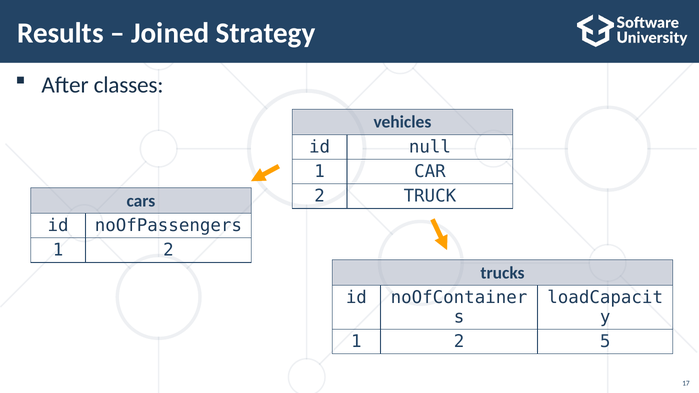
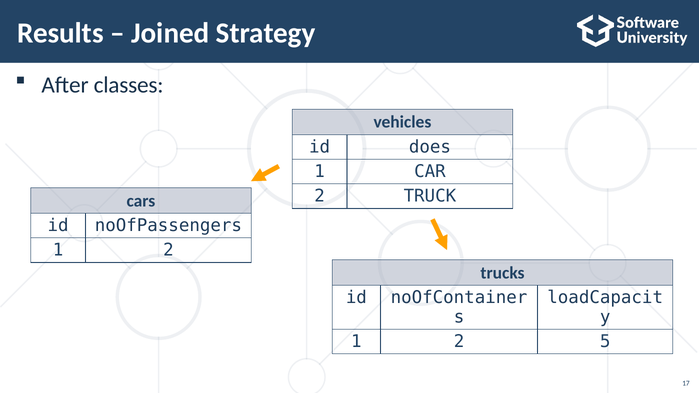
null: null -> does
